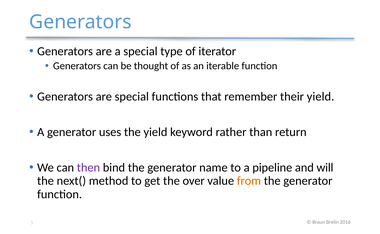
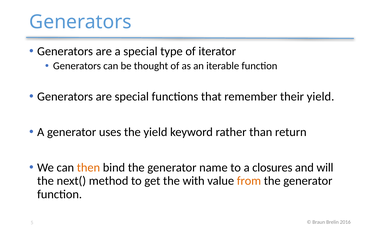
then colour: purple -> orange
pipeline: pipeline -> closures
over: over -> with
